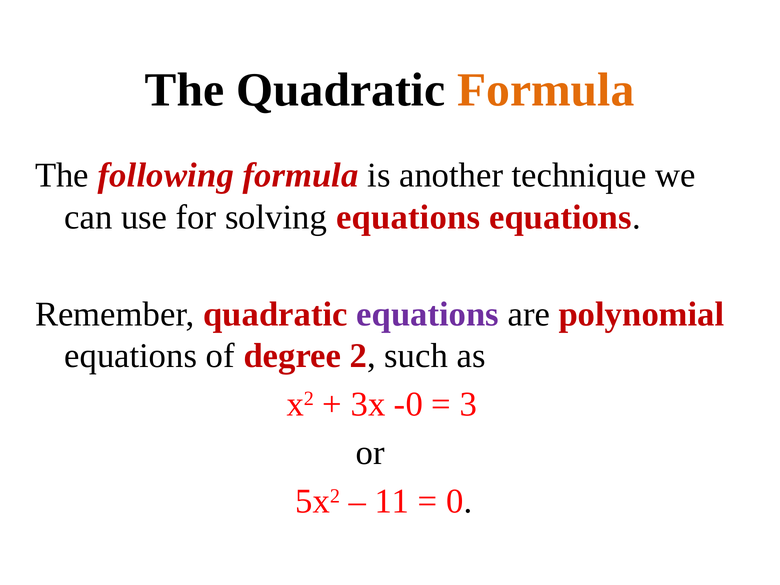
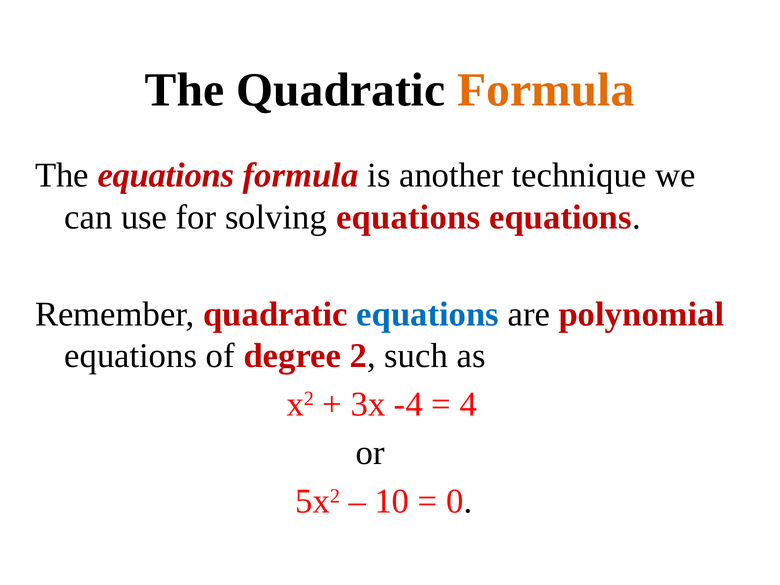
The following: following -> equations
equations at (428, 314) colour: purple -> blue
-0: -0 -> -4
3: 3 -> 4
11: 11 -> 10
